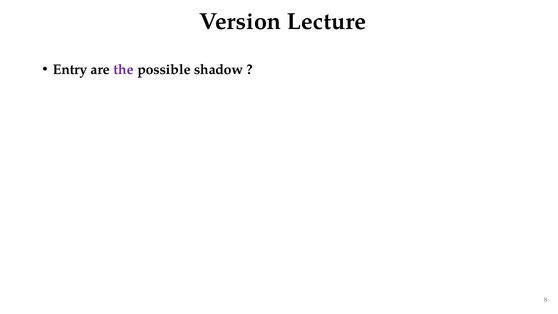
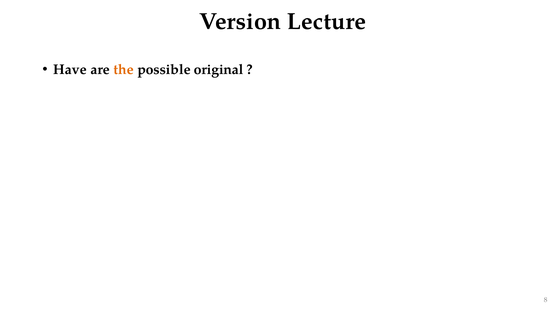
Entry: Entry -> Have
the colour: purple -> orange
shadow: shadow -> original
